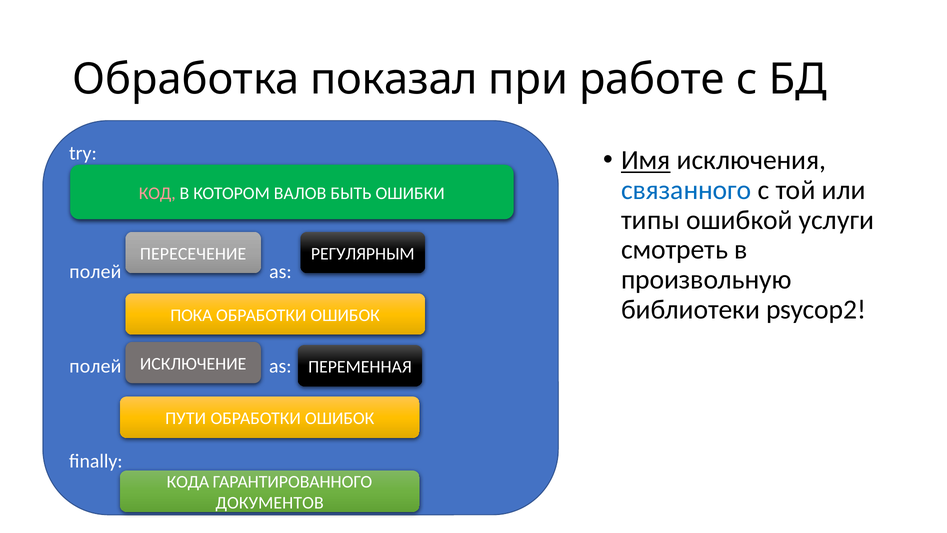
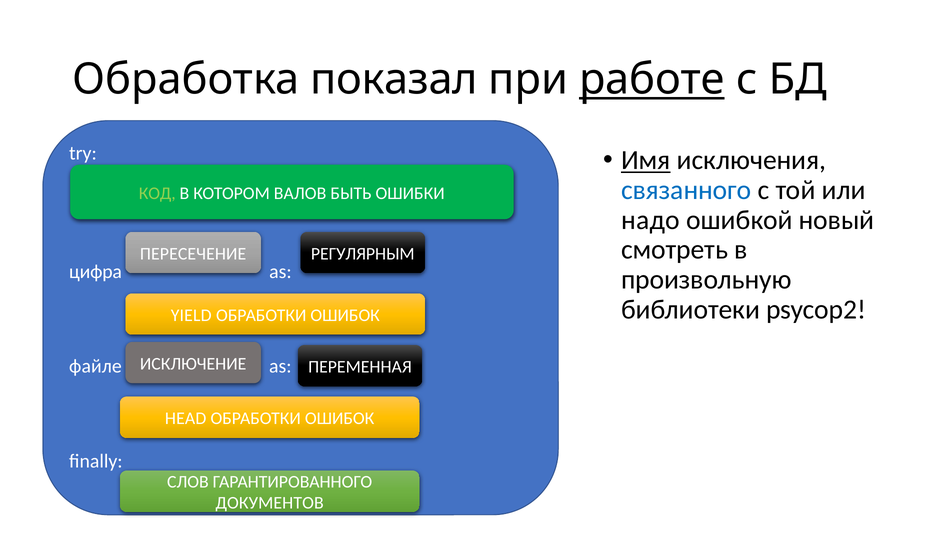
работе underline: none -> present
КОД colour: pink -> light green
типы: типы -> надо
услуги: услуги -> новый
полей at (95, 272): полей -> цифра
ПОКА: ПОКА -> YIELD
полей at (95, 366): полей -> файле
ПУТИ: ПУТИ -> HEAD
КОДА: КОДА -> СЛОВ
